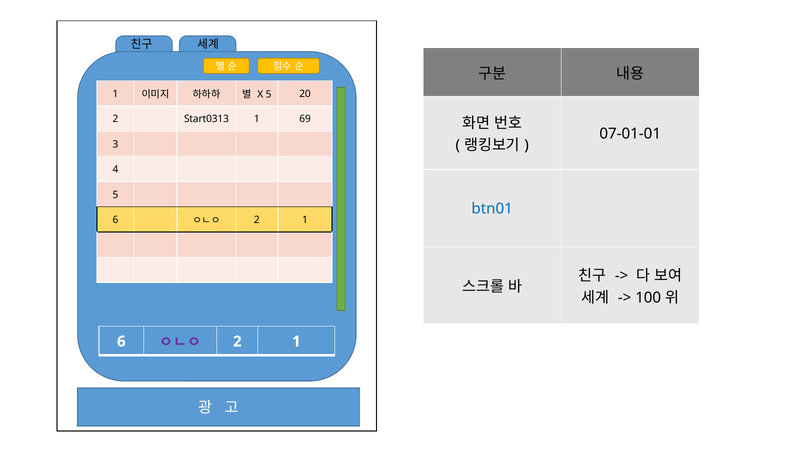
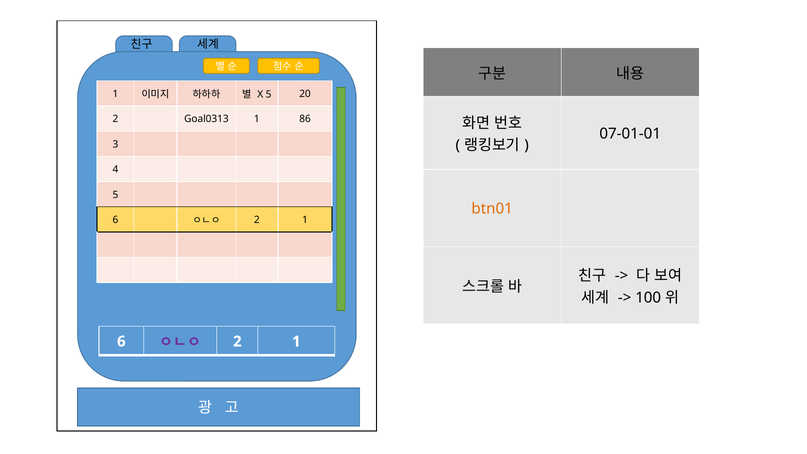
Start0313: Start0313 -> Goal0313
69: 69 -> 86
btn01 colour: blue -> orange
